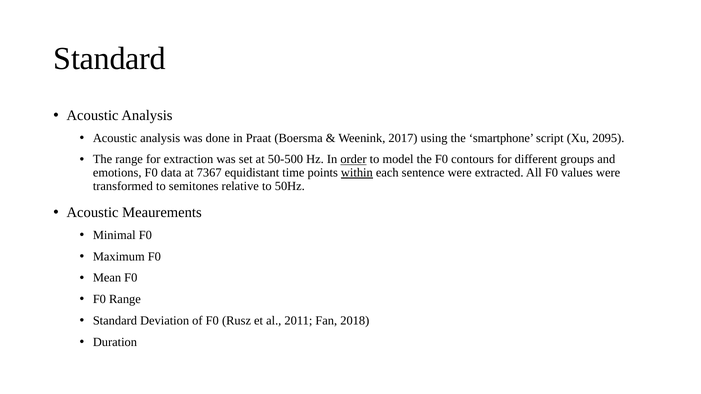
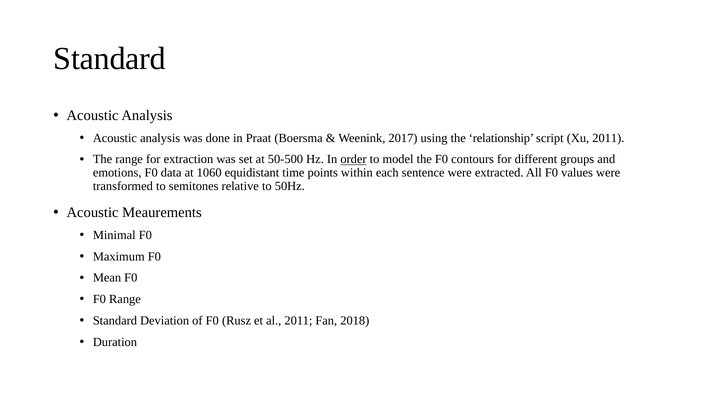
smartphone: smartphone -> relationship
Xu 2095: 2095 -> 2011
7367: 7367 -> 1060
within underline: present -> none
